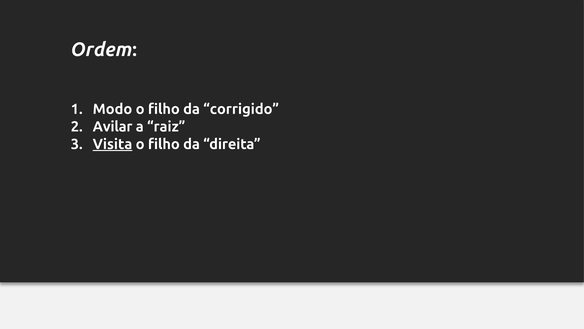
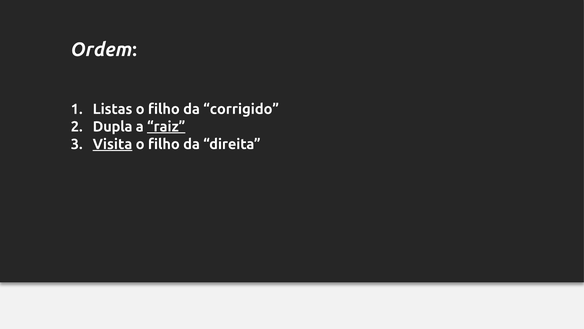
Modo: Modo -> Listas
Avilar: Avilar -> Dupla
raiz underline: none -> present
